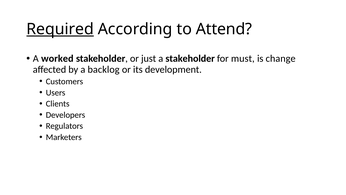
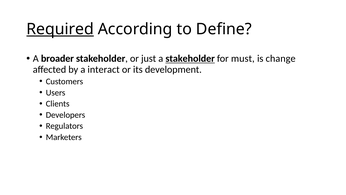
Attend: Attend -> Define
worked: worked -> broader
stakeholder at (190, 58) underline: none -> present
backlog: backlog -> interact
